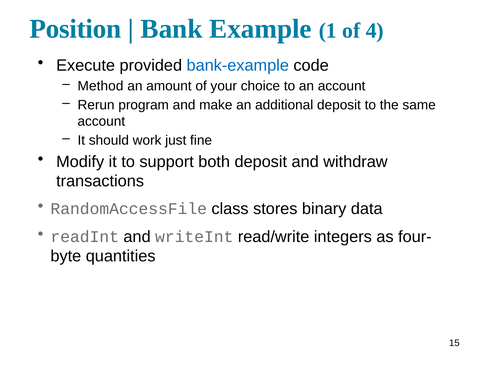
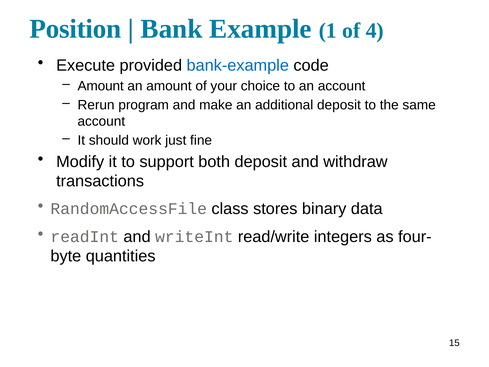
Method at (101, 86): Method -> Amount
